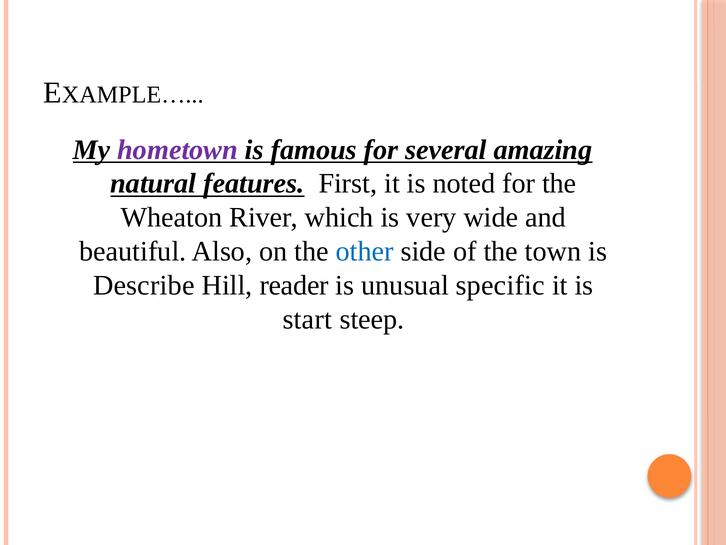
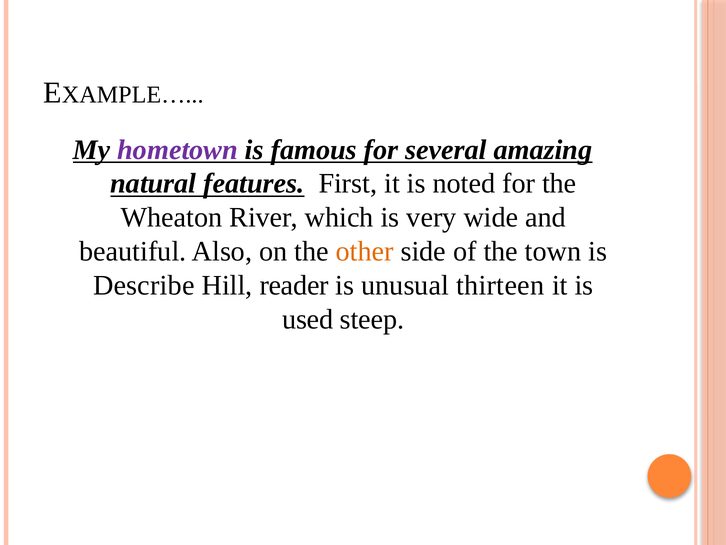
other colour: blue -> orange
specific: specific -> thirteen
start: start -> used
